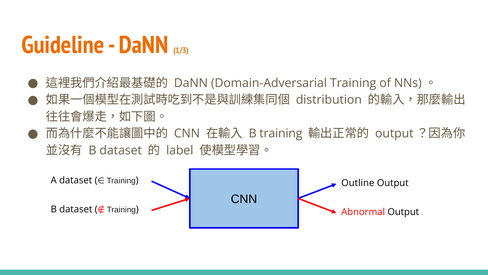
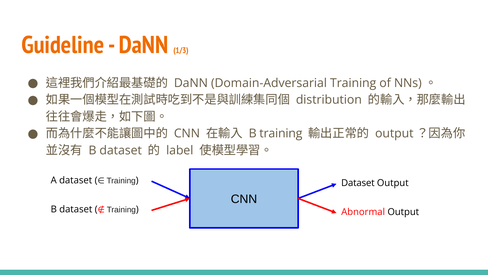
Outline at (358, 183): Outline -> Dataset
